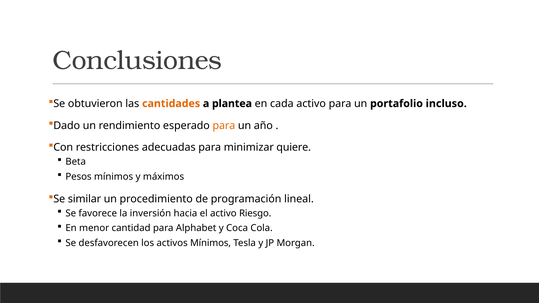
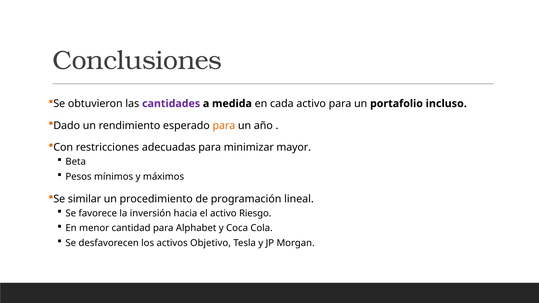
cantidades colour: orange -> purple
plantea: plantea -> medida
quiere: quiere -> mayor
activos Mínimos: Mínimos -> Objetivo
